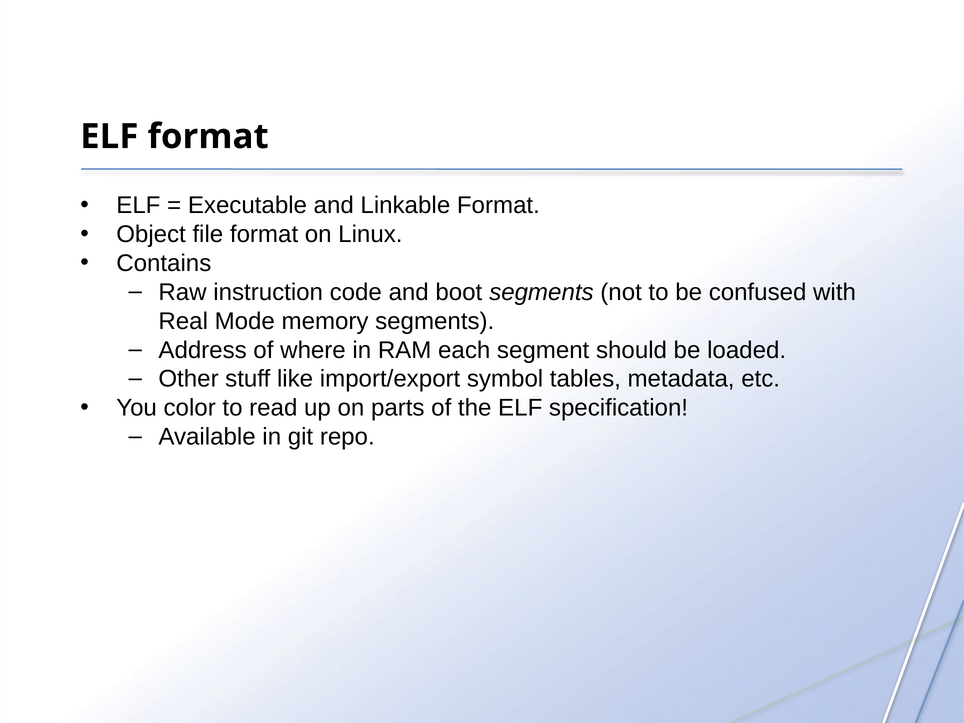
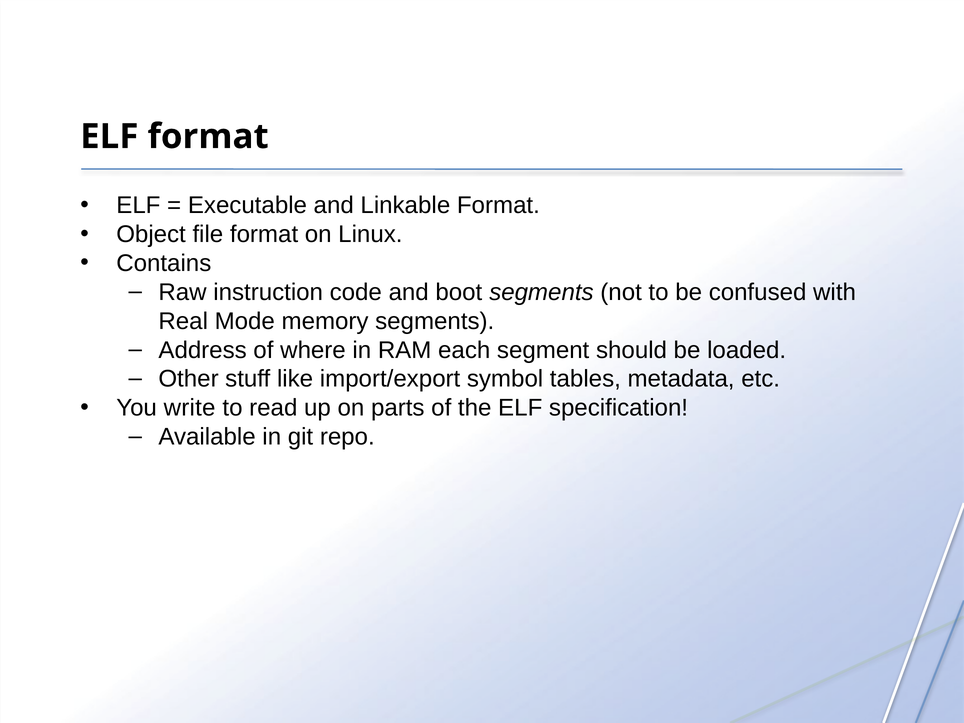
color: color -> write
